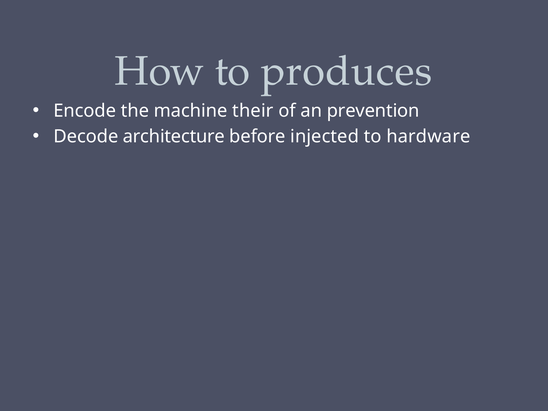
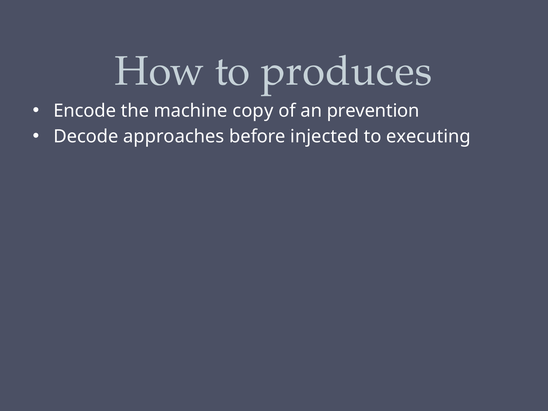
their: their -> copy
architecture: architecture -> approaches
hardware: hardware -> executing
